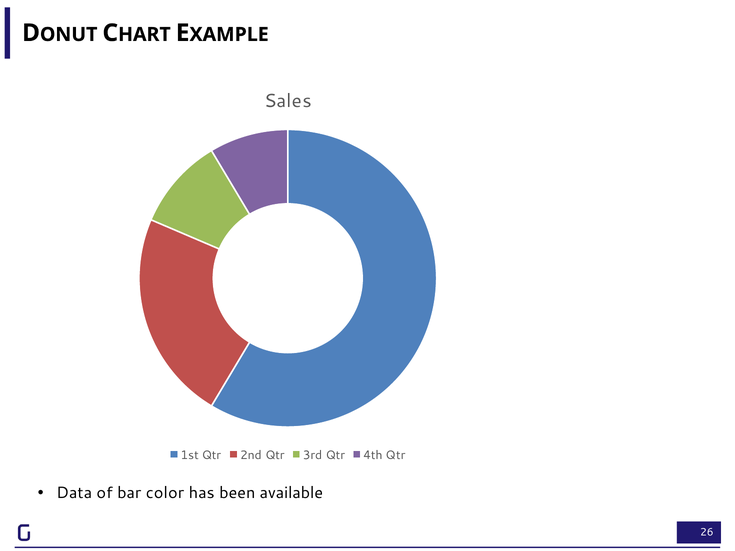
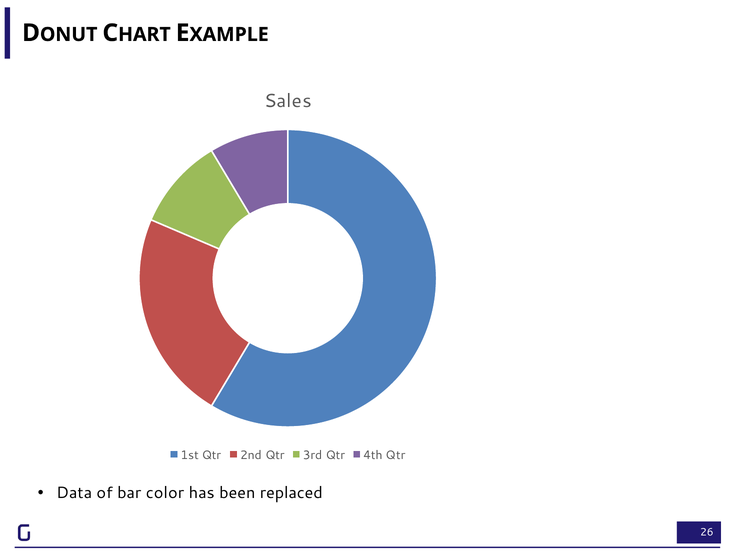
available: available -> replaced
